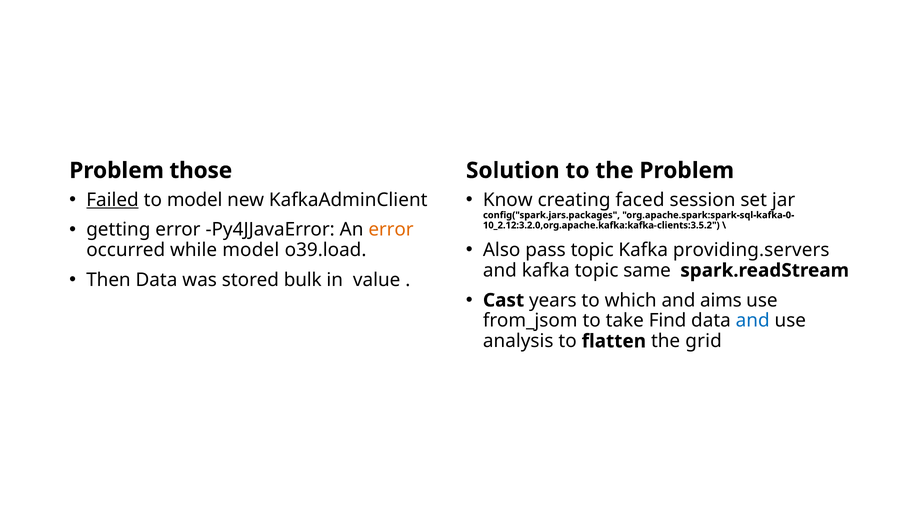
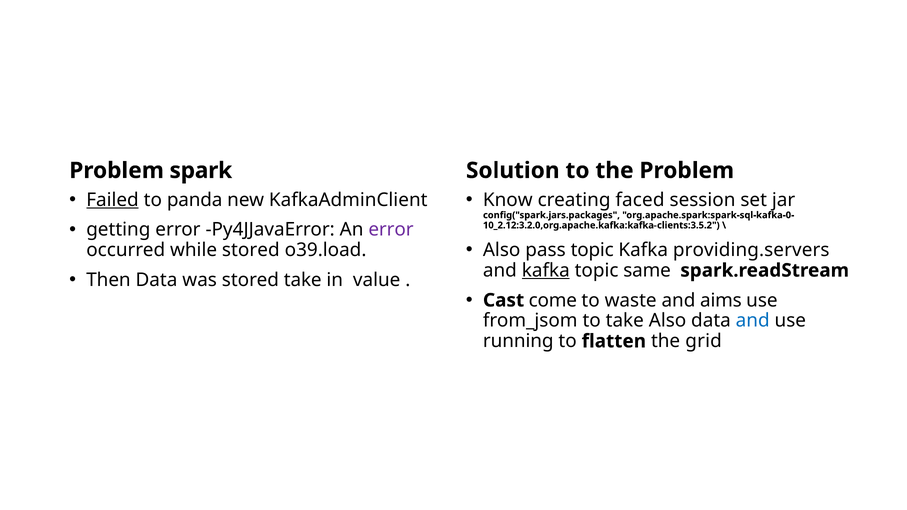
those: those -> spark
to model: model -> panda
error at (391, 230) colour: orange -> purple
while model: model -> stored
kafka at (546, 271) underline: none -> present
stored bulk: bulk -> take
years: years -> come
which: which -> waste
take Find: Find -> Also
analysis: analysis -> running
